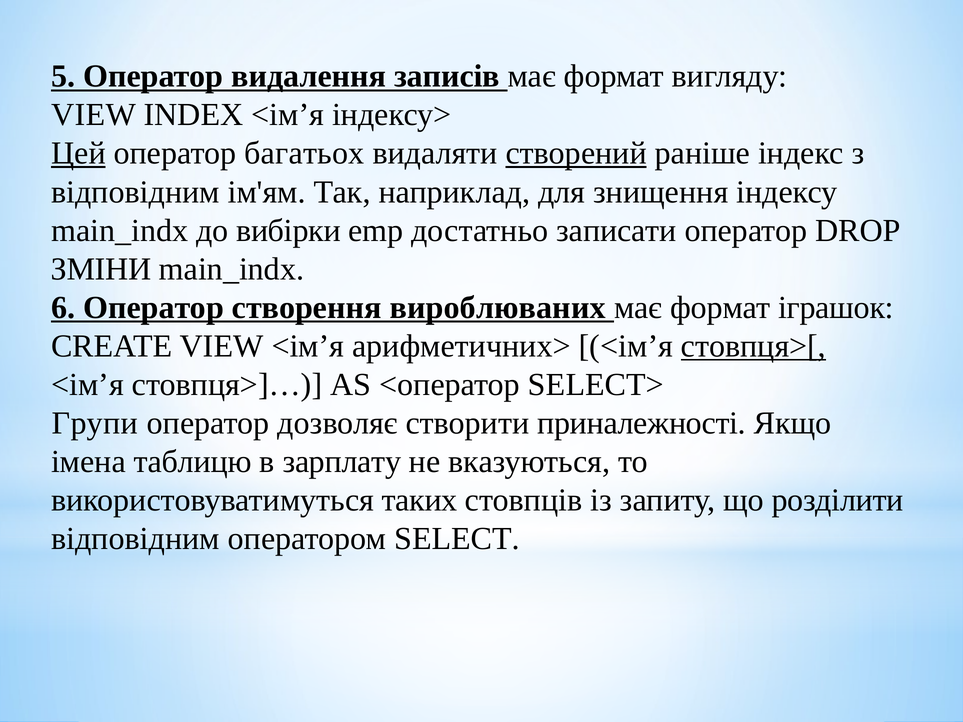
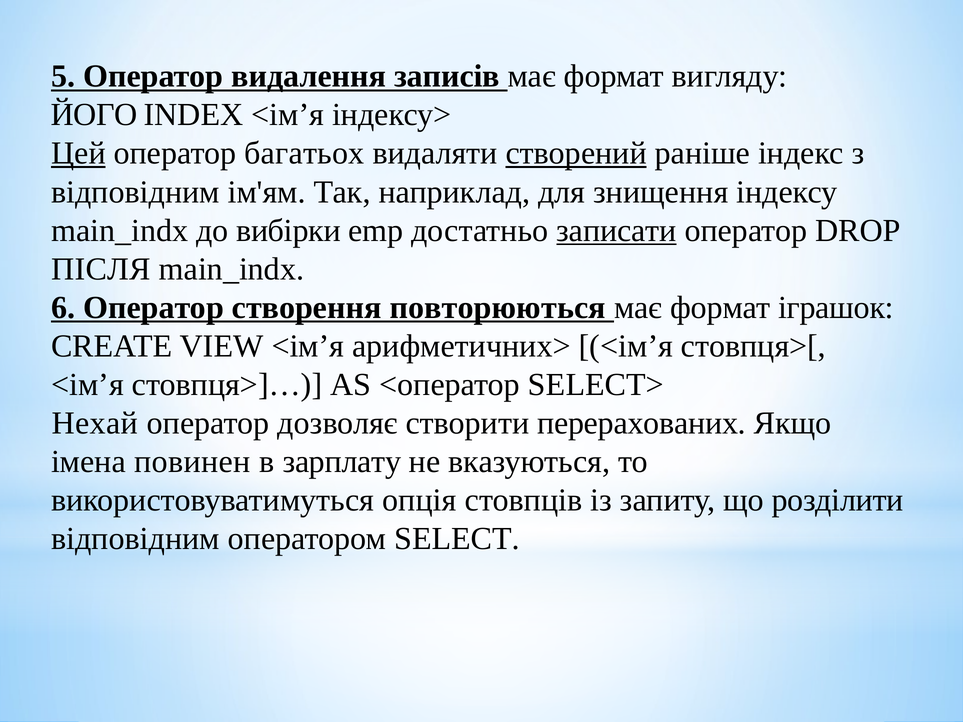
VIEW at (94, 115): VIEW -> ЙОГО
записати underline: none -> present
ЗМІНИ: ЗМІНИ -> ПІСЛЯ
вироблюваних: вироблюваних -> повторюються
стовпця>[ underline: present -> none
Групи: Групи -> Нехай
приналежності: приналежності -> перерахованих
таблицю: таблицю -> повинен
таких: таких -> опція
